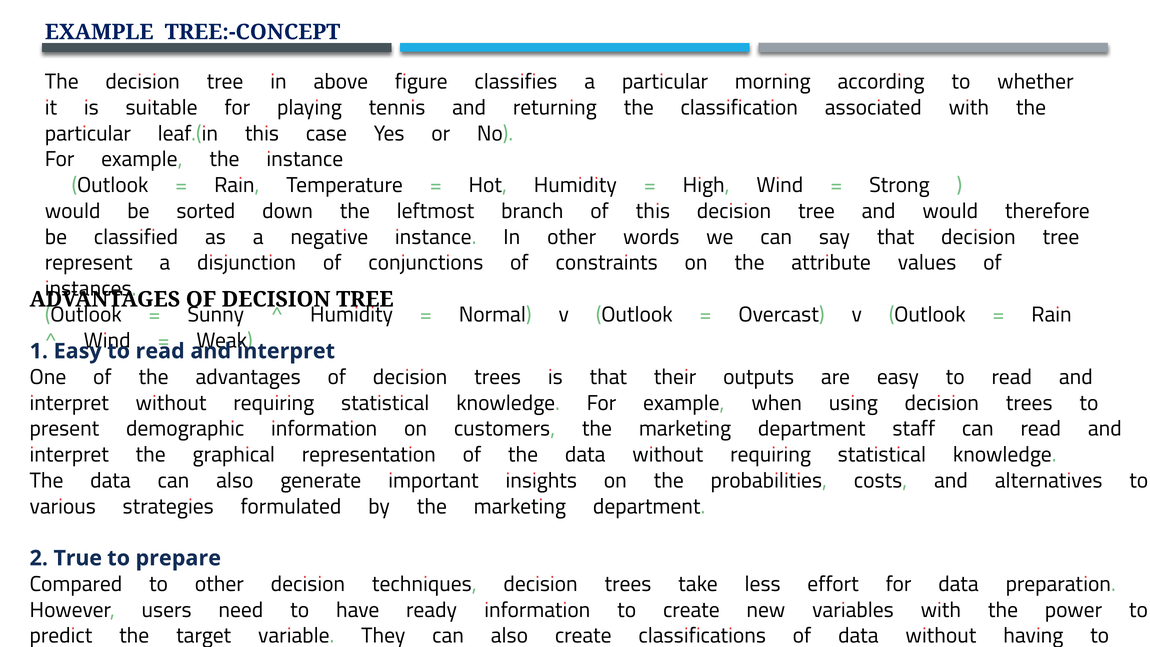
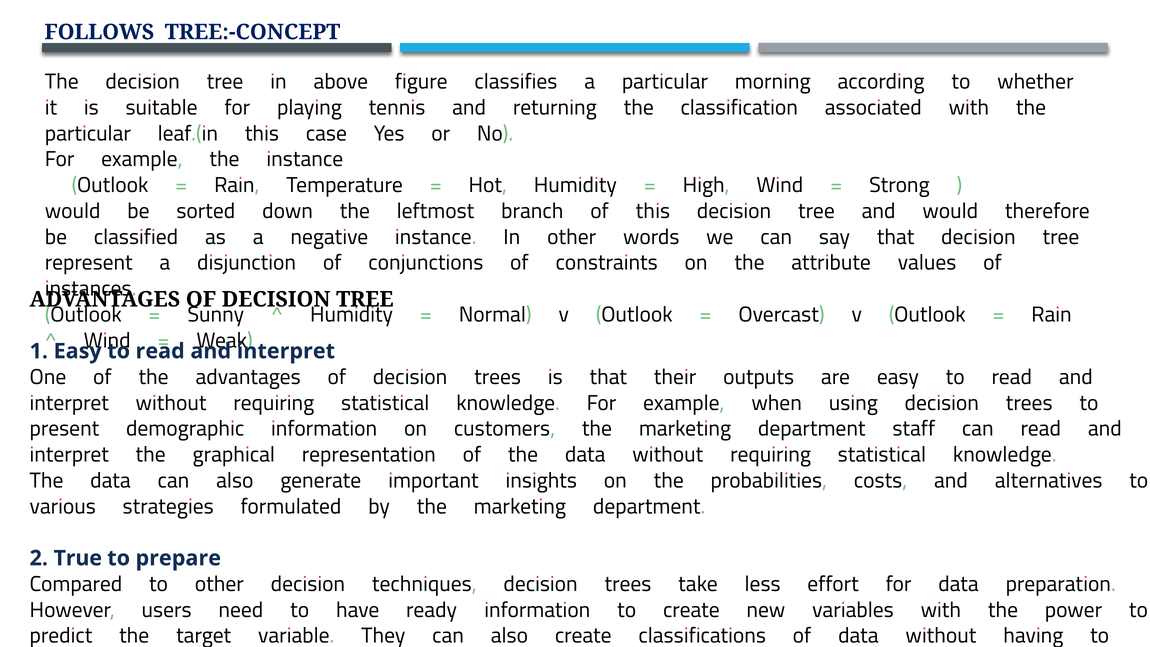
EXAMPLE at (99, 32): EXAMPLE -> FOLLOWS
